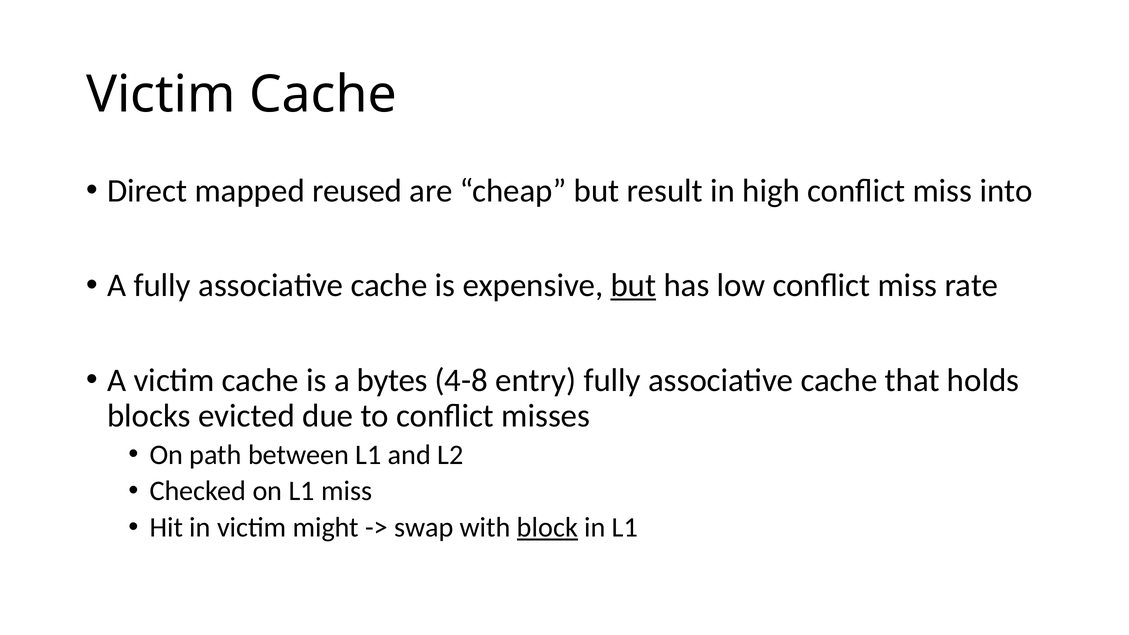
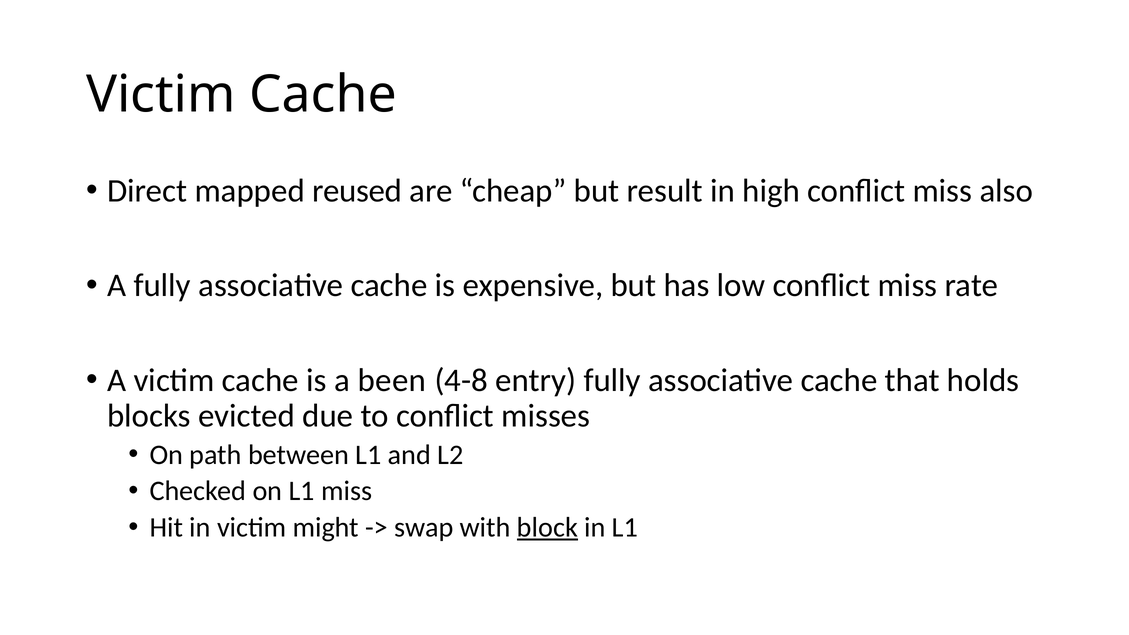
into: into -> also
but at (633, 286) underline: present -> none
bytes: bytes -> been
